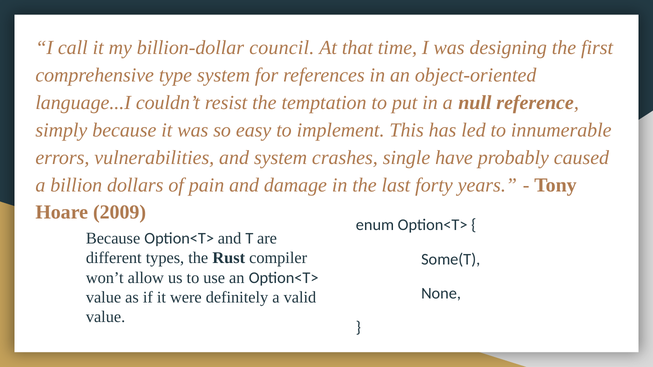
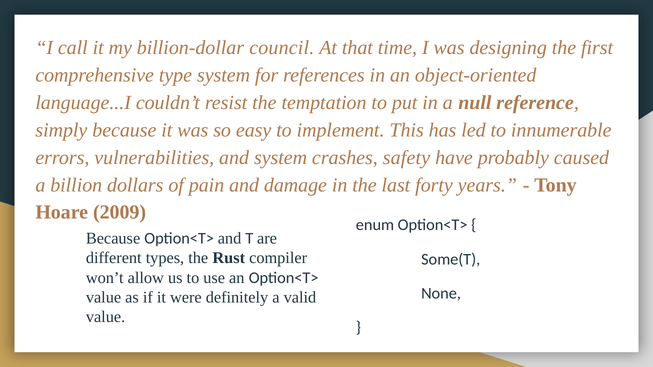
single: single -> safety
